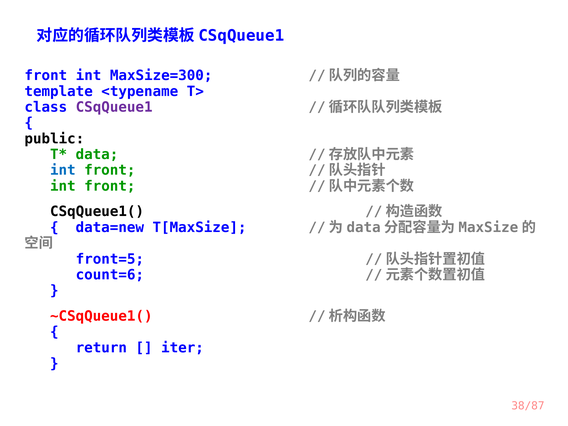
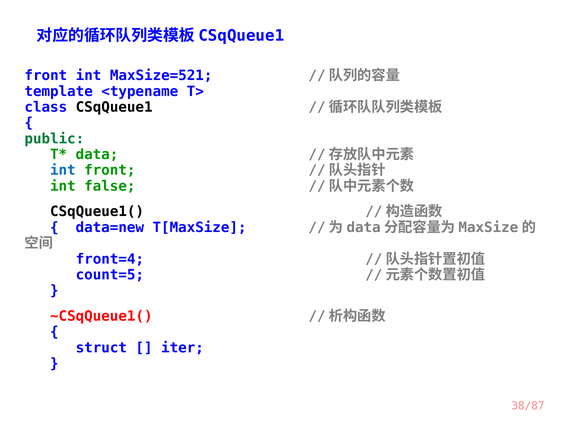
MaxSize=300: MaxSize=300 -> MaxSize=521
CSqQueue1 colour: purple -> black
public colour: black -> green
front at (110, 186): front -> false
front=5: front=5 -> front=4
count=6: count=6 -> count=5
return: return -> struct
